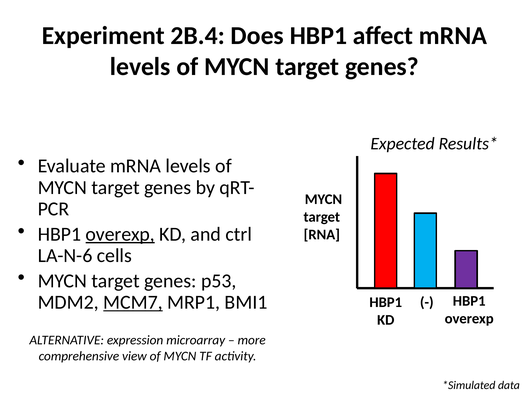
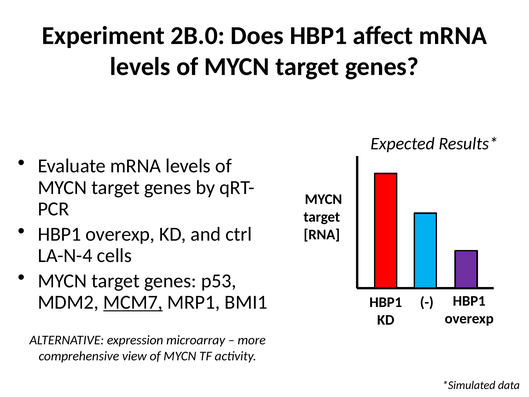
2B.4: 2B.4 -> 2B.0
overexp at (120, 234) underline: present -> none
LA-N-6: LA-N-6 -> LA-N-4
